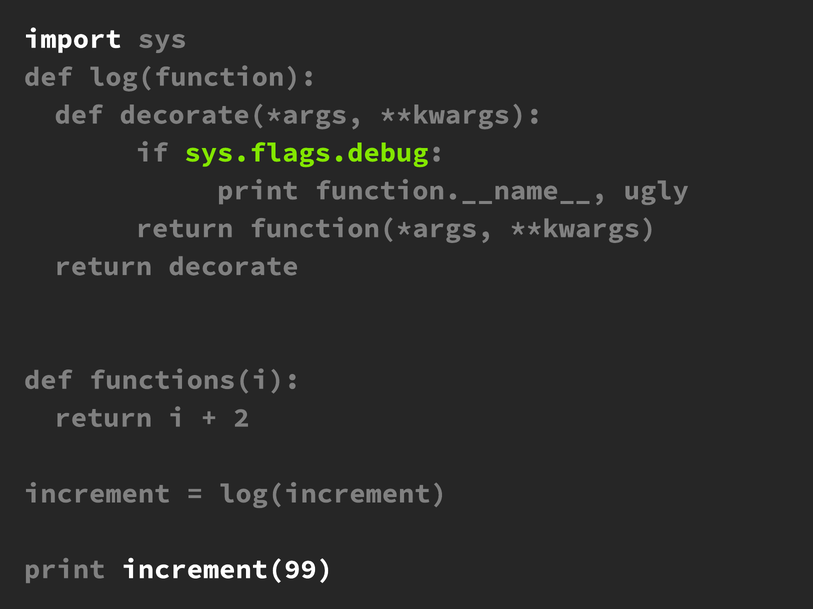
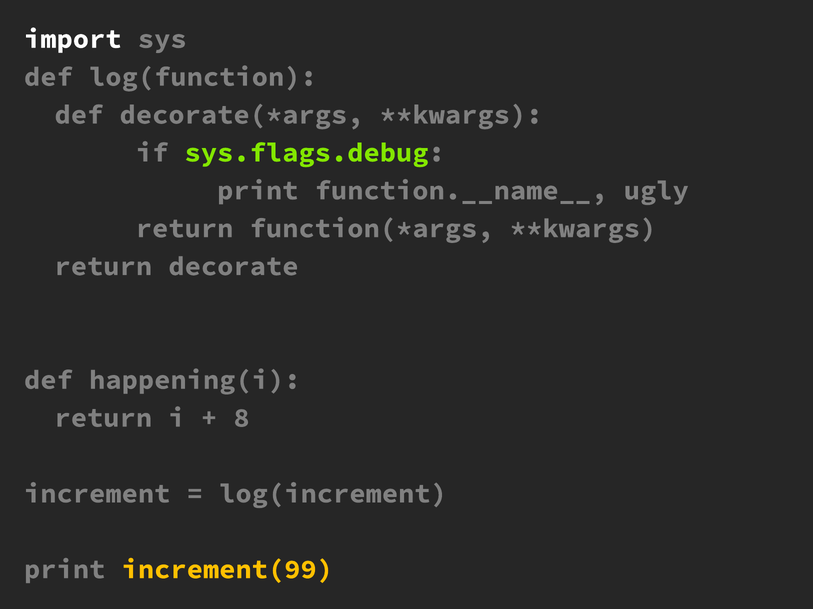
functions(i: functions(i -> happening(i
2: 2 -> 8
increment(99 colour: white -> yellow
